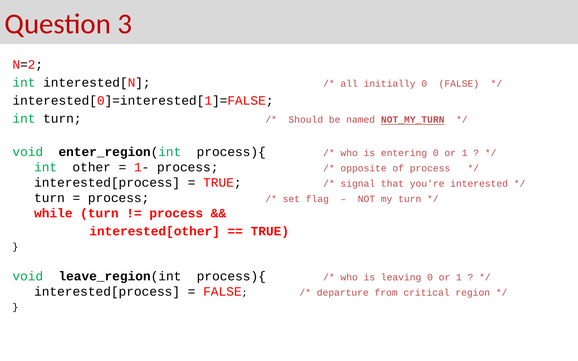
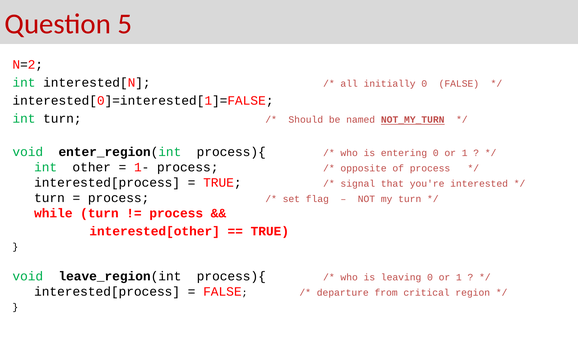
3: 3 -> 5
